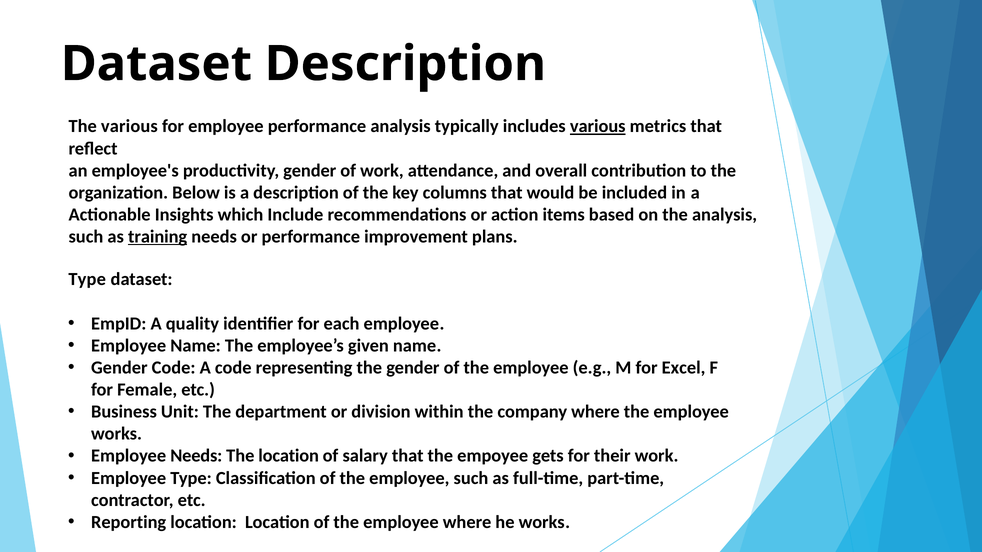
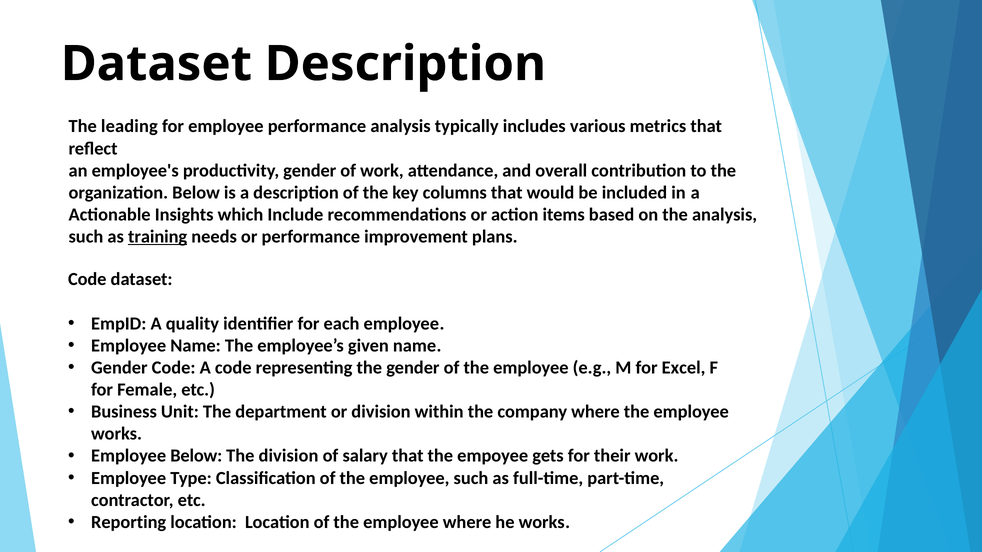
The various: various -> leading
various at (598, 126) underline: present -> none
Type at (87, 279): Type -> Code
Employee Needs: Needs -> Below
The location: location -> division
